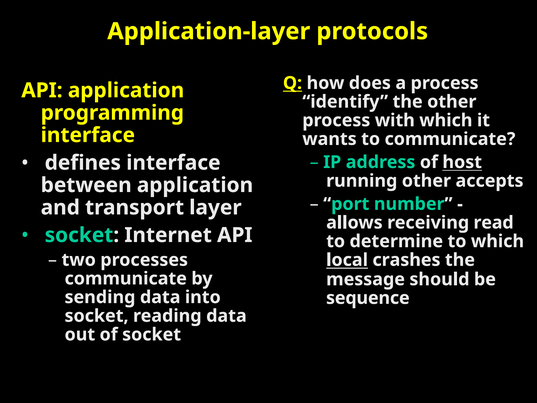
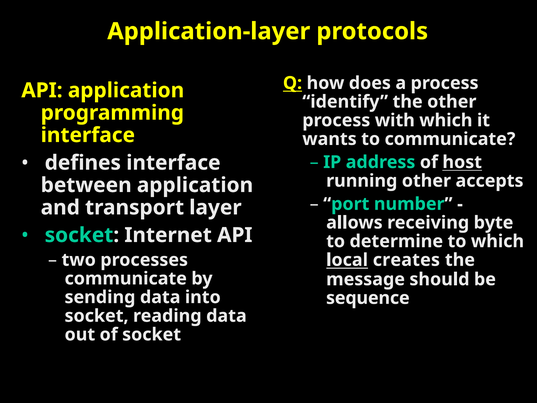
read: read -> byte
crashes: crashes -> creates
